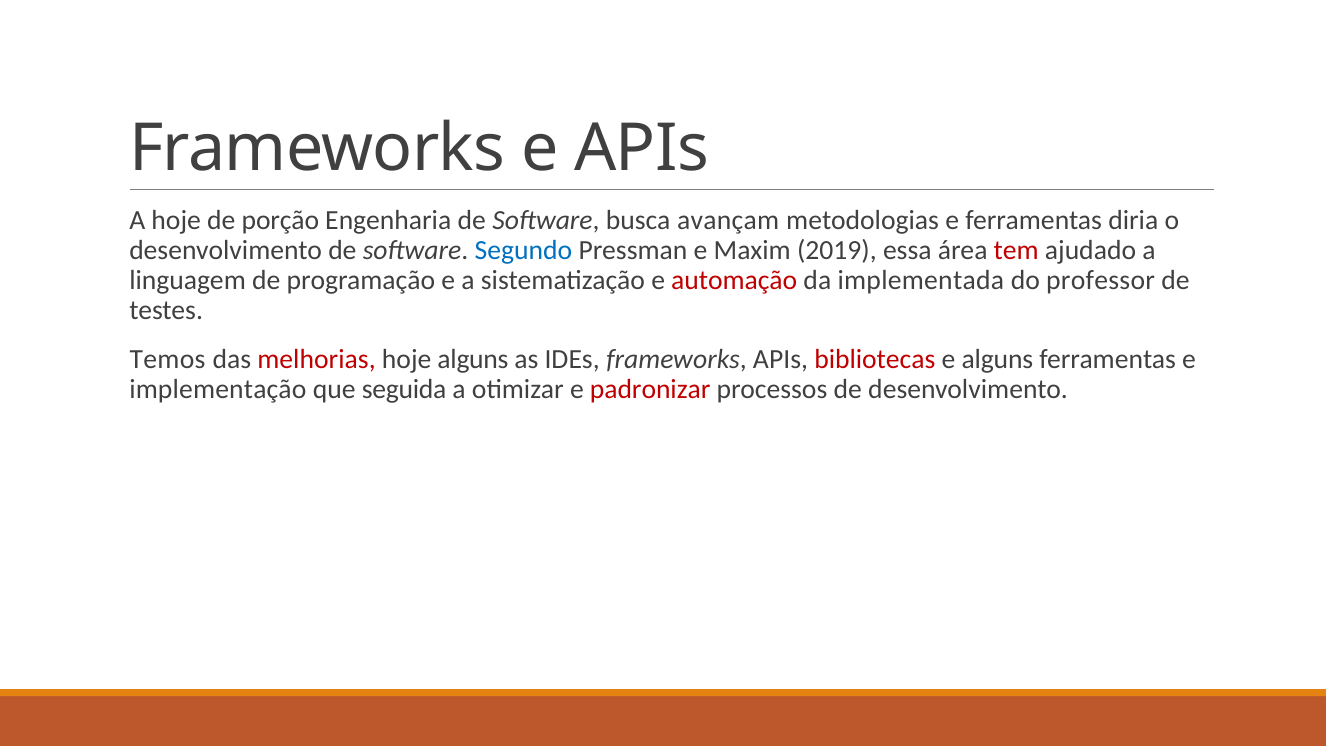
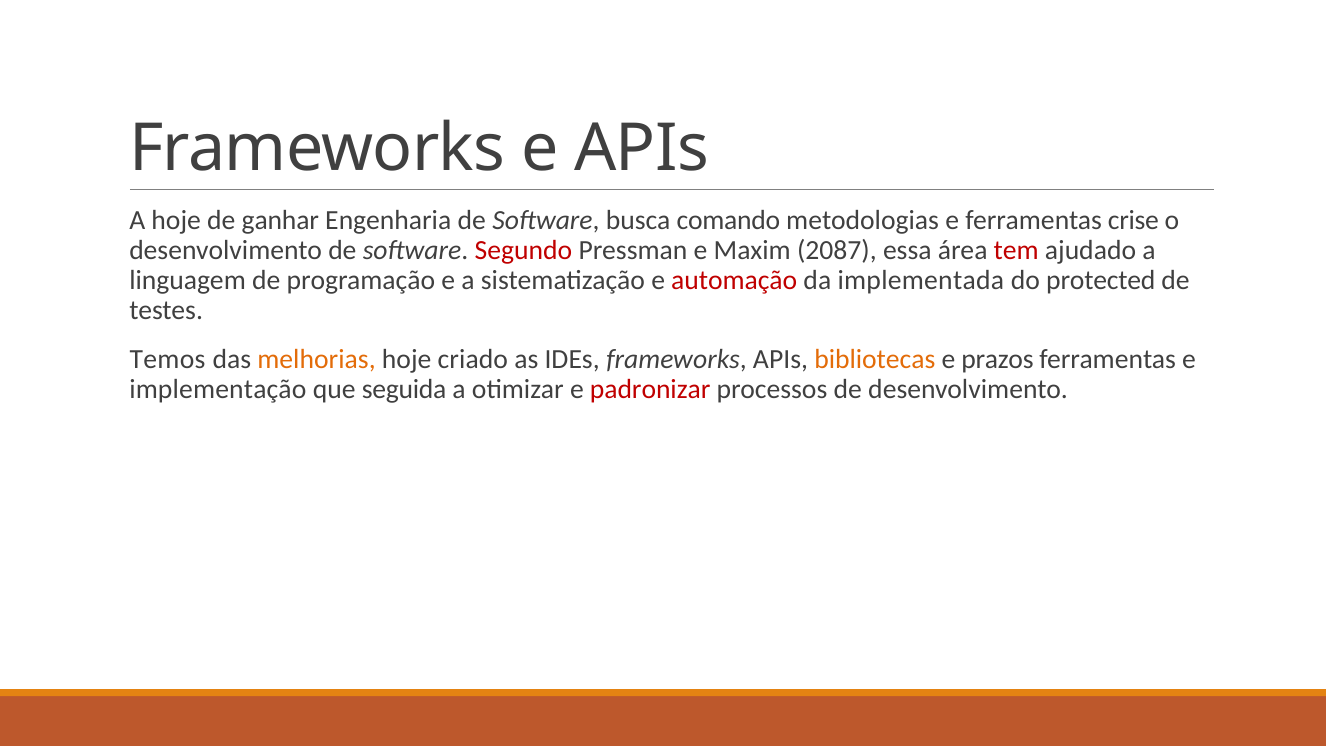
porção: porção -> ganhar
avançam: avançam -> comando
diria: diria -> crise
Segundo colour: blue -> red
2019: 2019 -> 2087
professor: professor -> protected
melhorias colour: red -> orange
hoje alguns: alguns -> criado
bibliotecas colour: red -> orange
e alguns: alguns -> prazos
